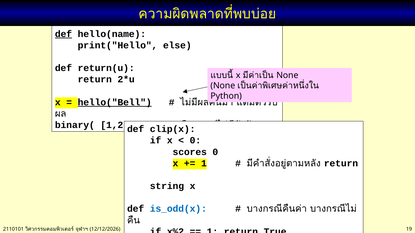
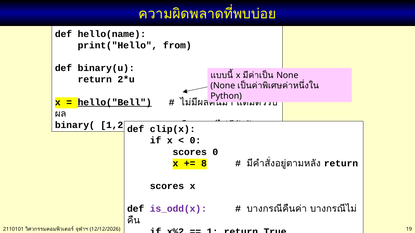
def at (63, 34) underline: present -> none
else: else -> from
return(u: return(u -> binary(u
1 at (204, 164): 1 -> 8
string at (167, 186): string -> scores
is_odd(x colour: blue -> purple
